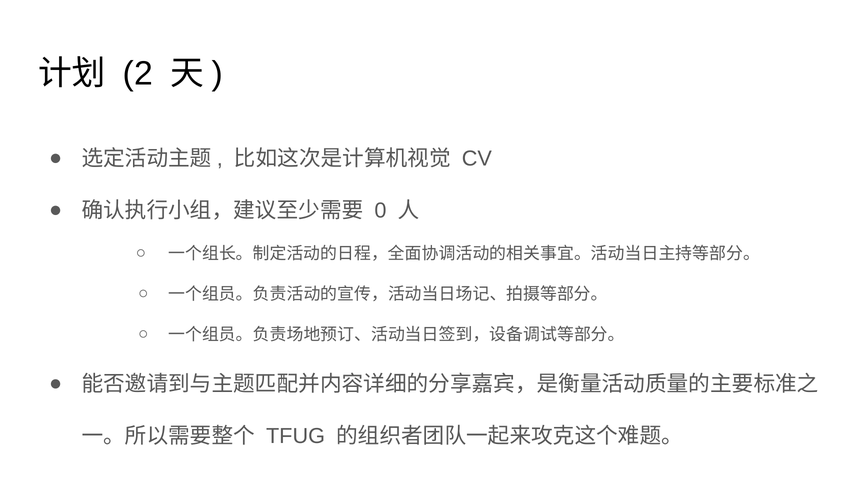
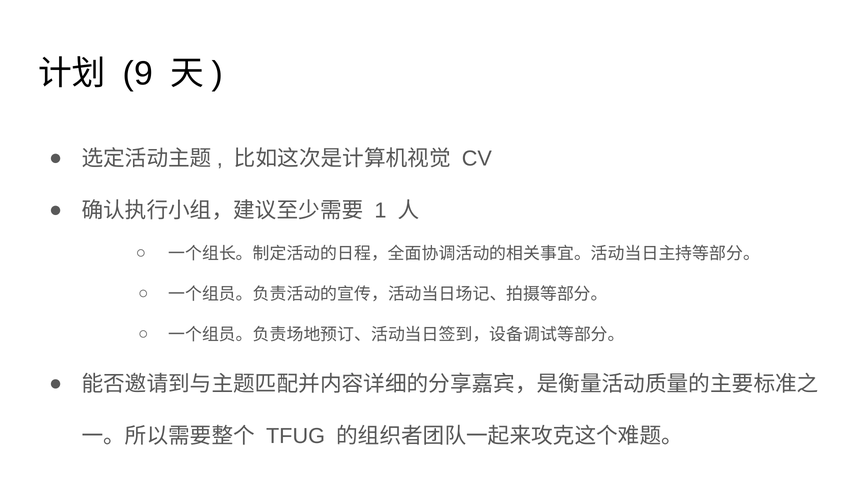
2: 2 -> 9
0: 0 -> 1
